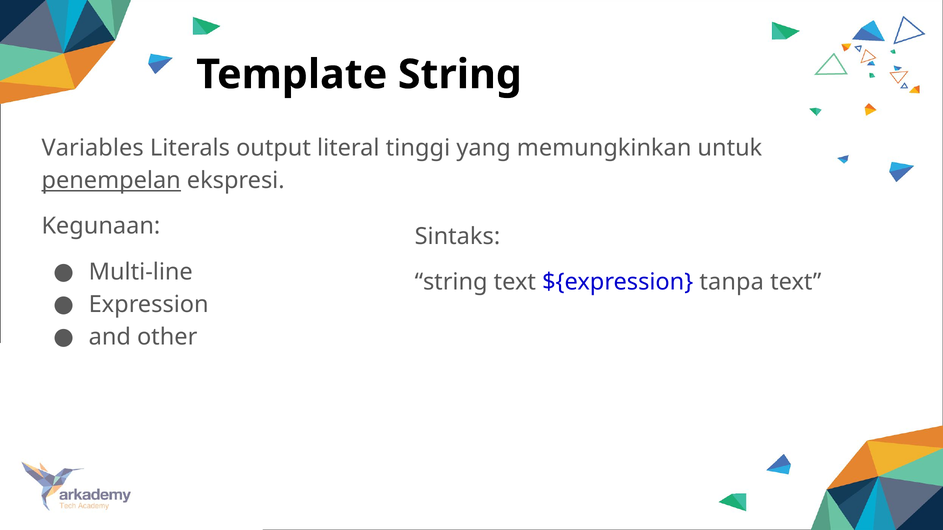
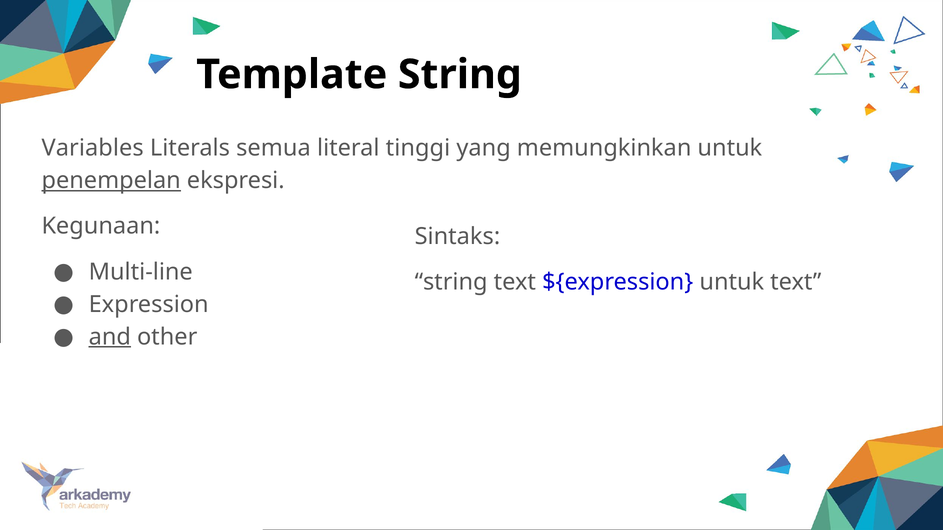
output: output -> semua
${expression tanpa: tanpa -> untuk
and underline: none -> present
